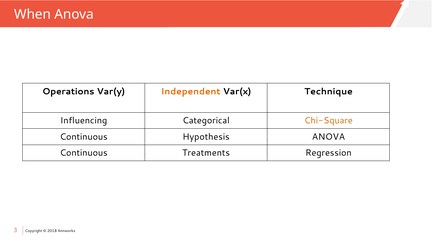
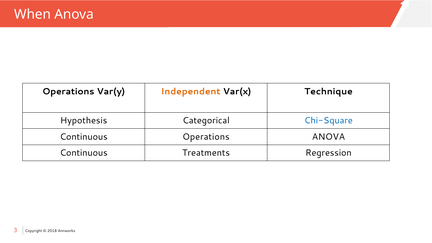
Influencing: Influencing -> Hypothesis
Chi-Square colour: orange -> blue
Continuous Hypothesis: Hypothesis -> Operations
